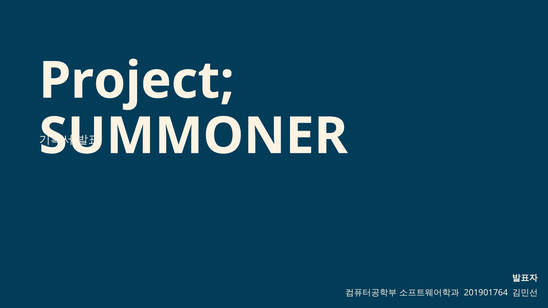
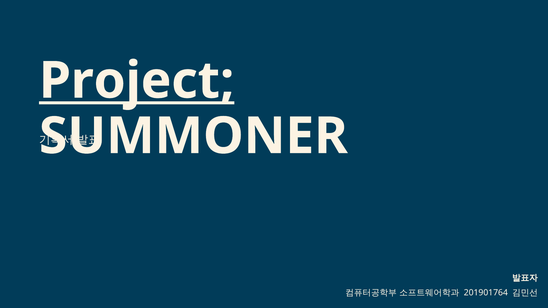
Project underline: none -> present
